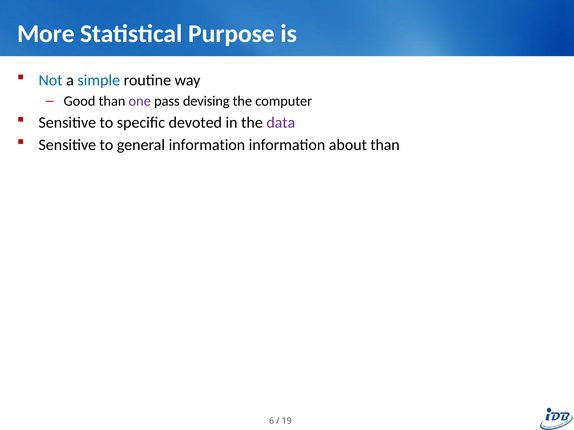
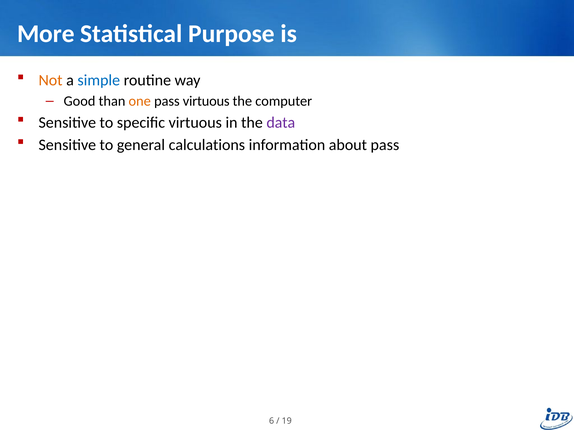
Not colour: blue -> orange
one colour: purple -> orange
pass devising: devising -> virtuous
specific devoted: devoted -> virtuous
general information: information -> calculations
about than: than -> pass
